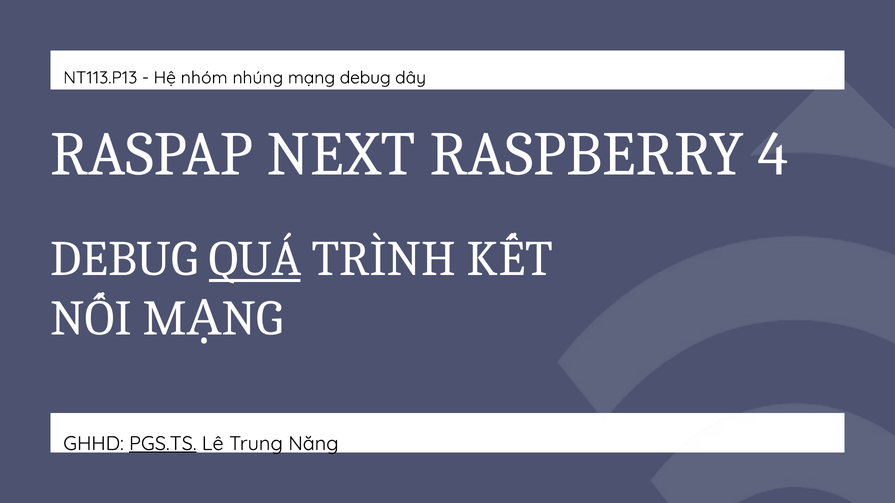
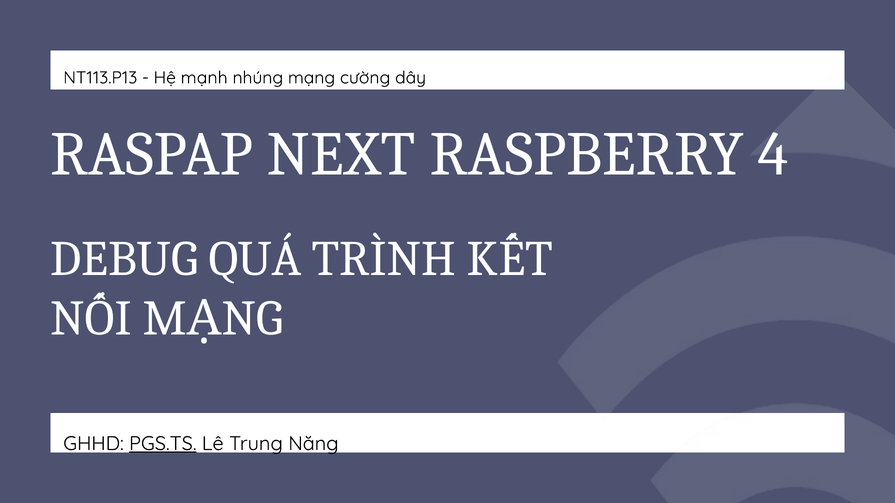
nhóm: nhóm -> mạnh
mạng debug: debug -> cường
QUÁ underline: present -> none
